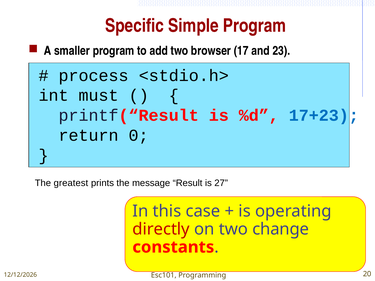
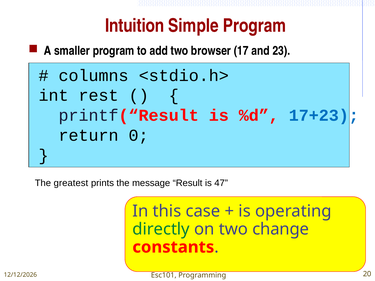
Specific: Specific -> Intuition
process: process -> columns
must: must -> rest
27: 27 -> 47
directly colour: red -> green
